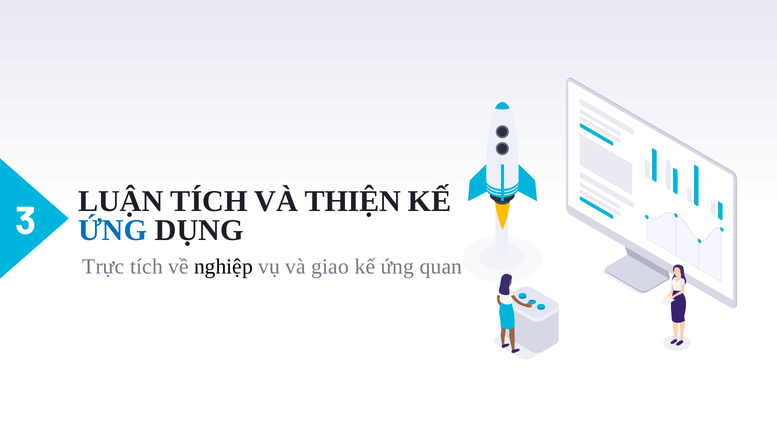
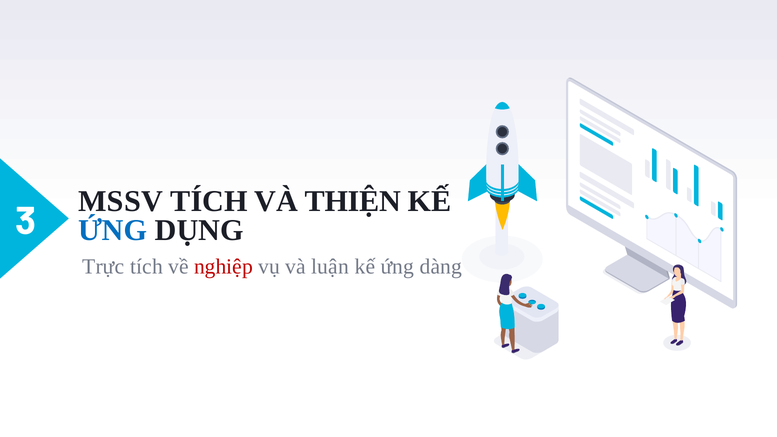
LUẬN: LUẬN -> MSSV
nghiệp colour: black -> red
giao: giao -> luận
quan: quan -> dàng
